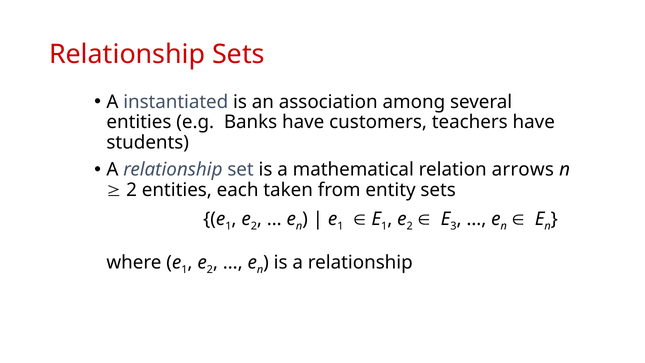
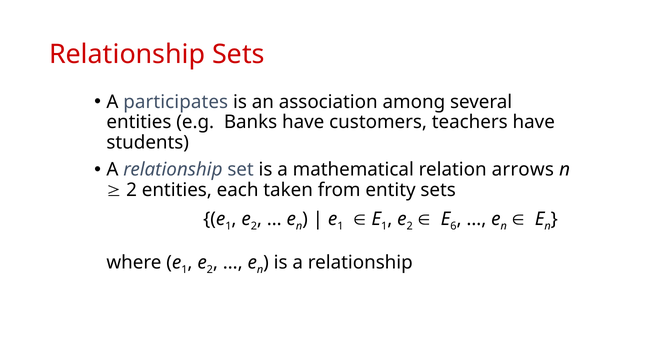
instantiated: instantiated -> participates
3: 3 -> 6
